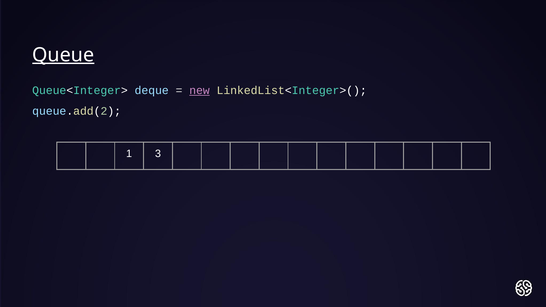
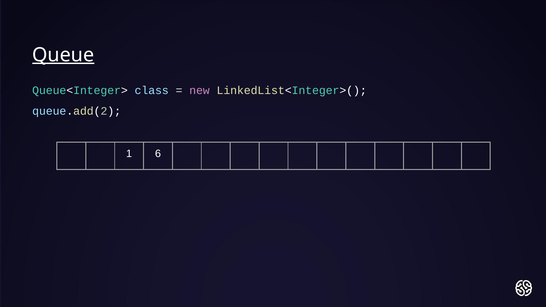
deque: deque -> class
new underline: present -> none
3: 3 -> 6
